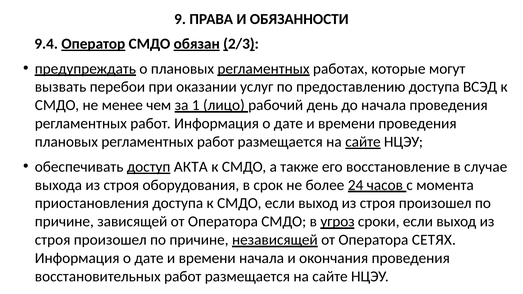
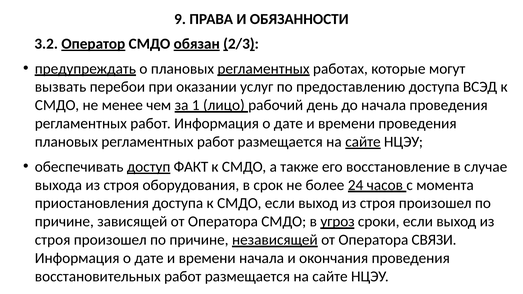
9.4: 9.4 -> 3.2
АКТА: АКТА -> ФАКТ
СЕТЯХ: СЕТЯХ -> СВЯЗИ
